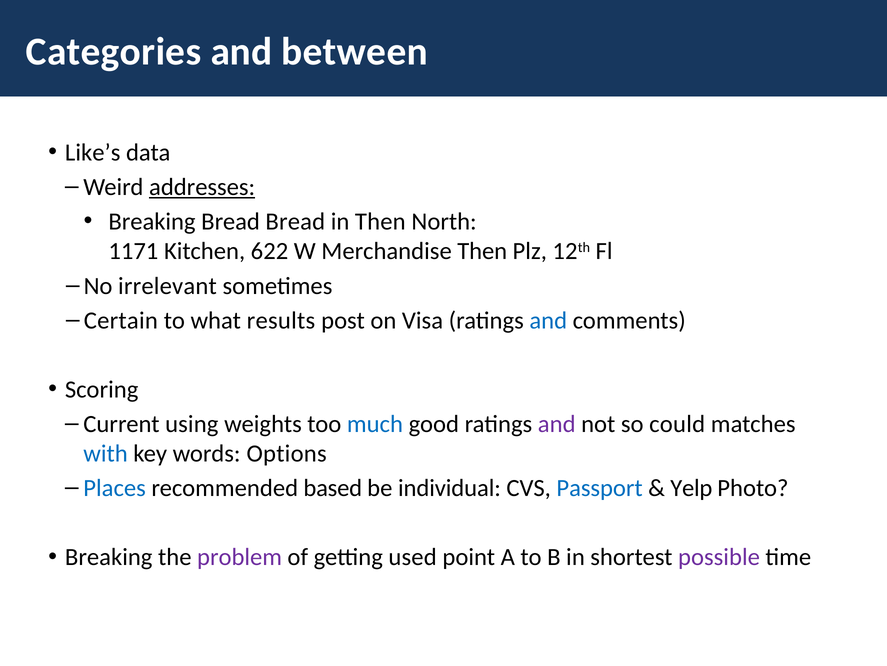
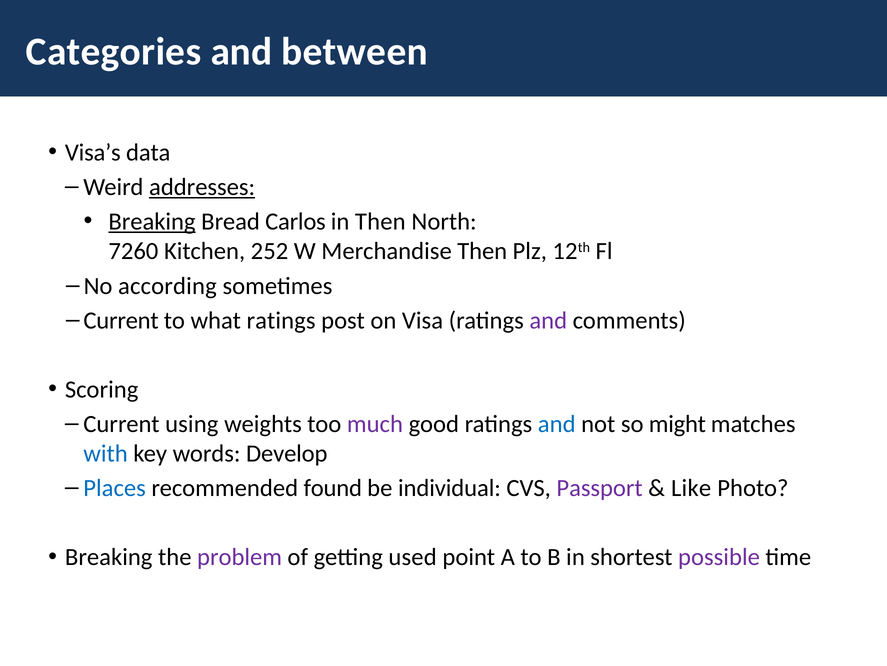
Like’s: Like’s -> Visa’s
Breaking at (152, 221) underline: none -> present
Bread Bread: Bread -> Carlos
1171: 1171 -> 7260
622: 622 -> 252
irrelevant: irrelevant -> according
Certain at (121, 320): Certain -> Current
what results: results -> ratings
and at (548, 320) colour: blue -> purple
much colour: blue -> purple
and at (557, 424) colour: purple -> blue
could: could -> might
Options: Options -> Develop
based: based -> found
Passport colour: blue -> purple
Yelp: Yelp -> Like
